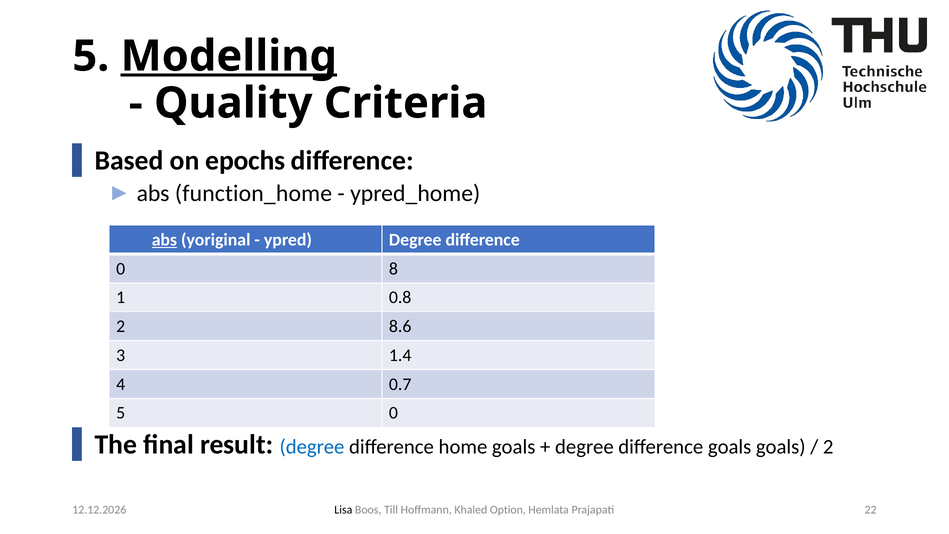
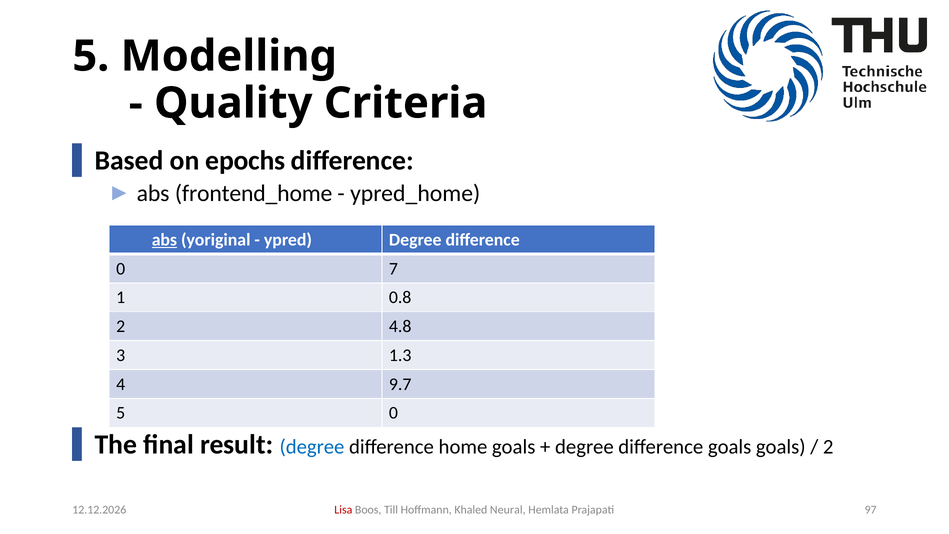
Modelling underline: present -> none
function_home: function_home -> frontend_home
8: 8 -> 7
8.6: 8.6 -> 4.8
1.4: 1.4 -> 1.3
0.7: 0.7 -> 9.7
Lisa colour: black -> red
Option: Option -> Neural
22: 22 -> 97
